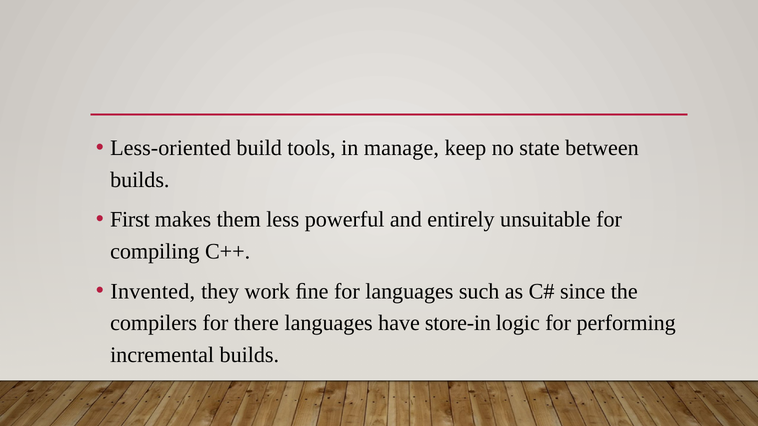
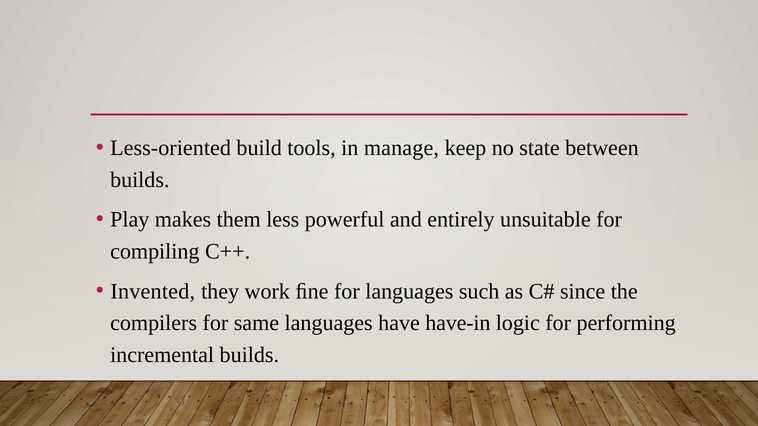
First: First -> Play
there: there -> same
store-in: store-in -> have-in
